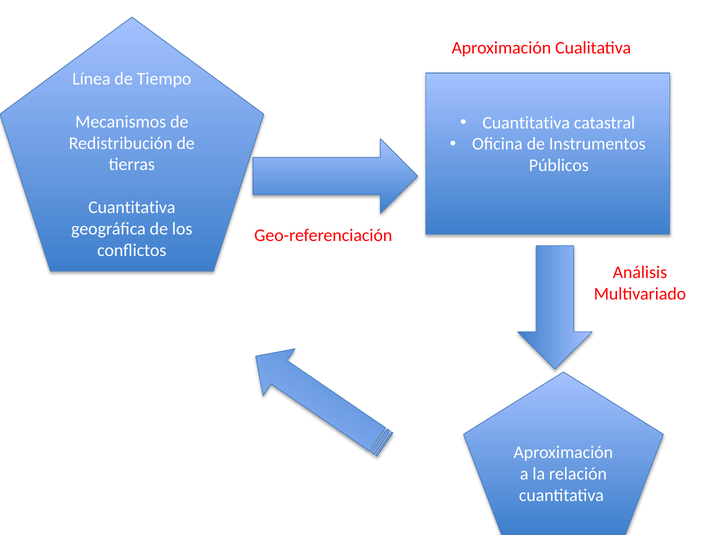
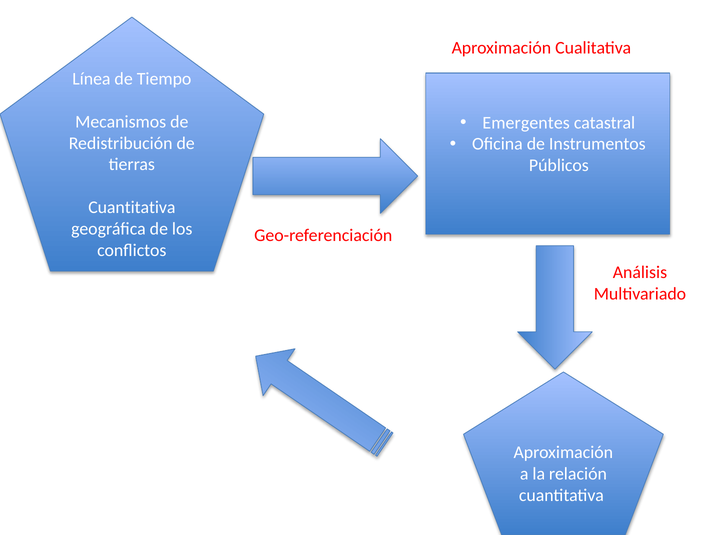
Cuantitativa at (526, 123): Cuantitativa -> Emergentes
